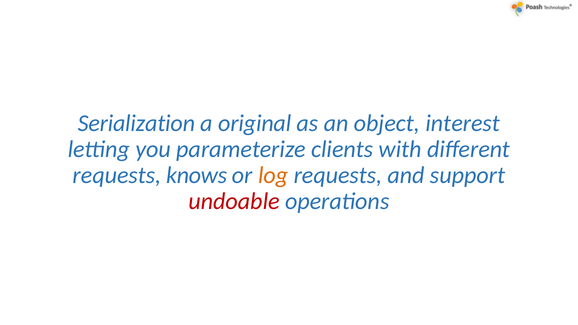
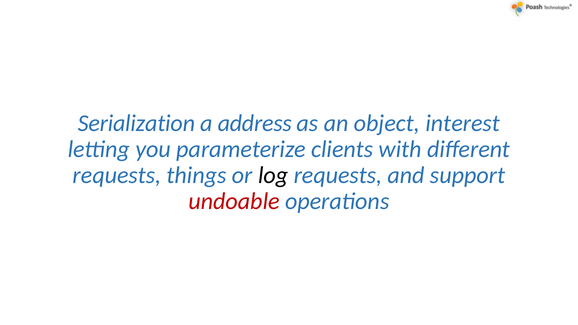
original: original -> address
knows: knows -> things
log colour: orange -> black
